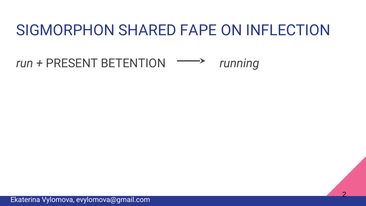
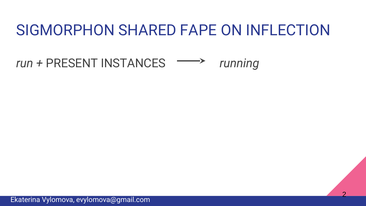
BETENTION: BETENTION -> INSTANCES
